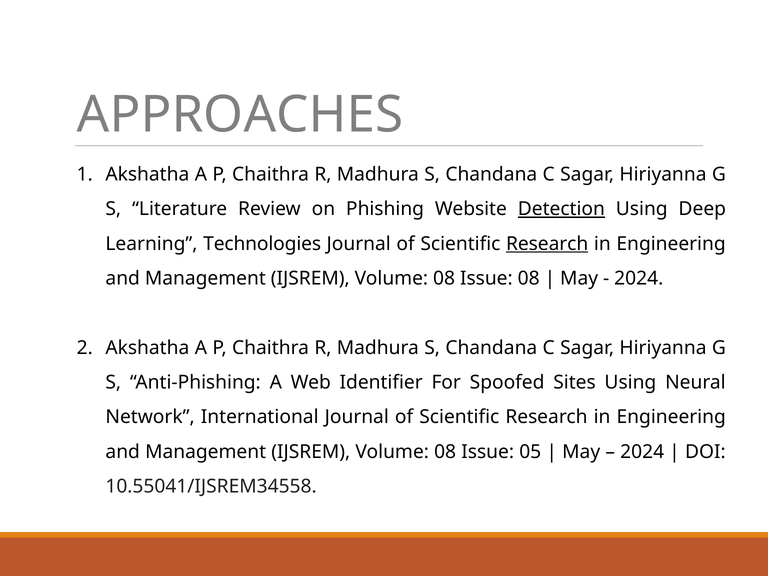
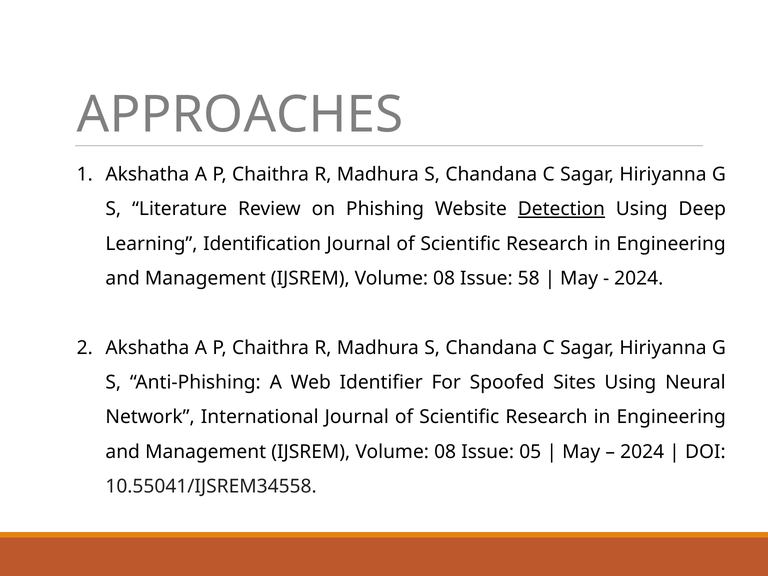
Technologies: Technologies -> Identification
Research at (547, 244) underline: present -> none
Issue 08: 08 -> 58
